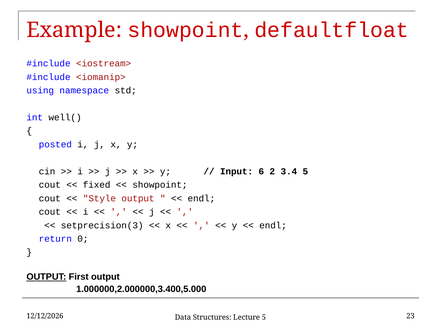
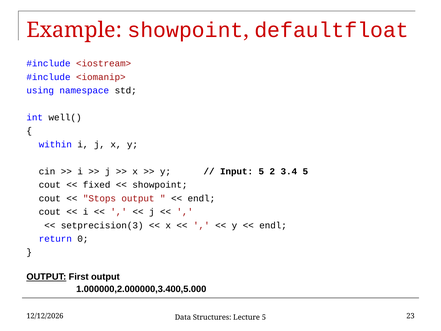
posted: posted -> within
Input 6: 6 -> 5
Style: Style -> Stops
